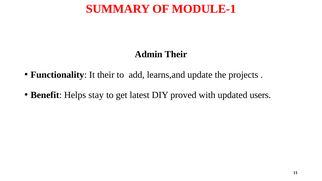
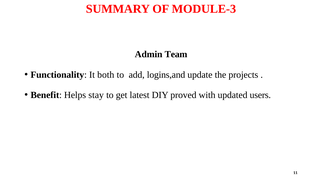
MODULE-1: MODULE-1 -> MODULE-3
Admin Their: Their -> Team
It their: their -> both
learns,and: learns,and -> logins,and
